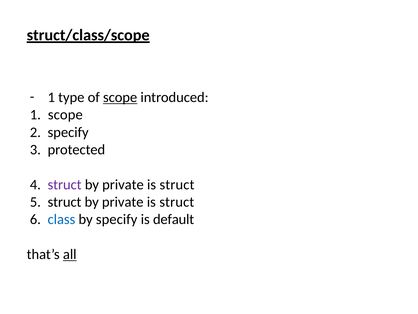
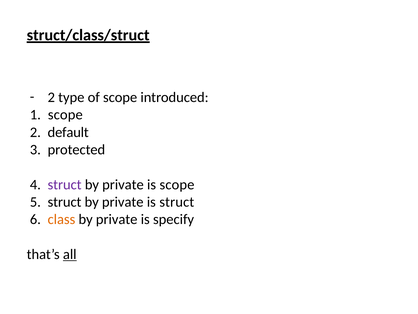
struct/class/scope: struct/class/scope -> struct/class/struct
1 at (51, 97): 1 -> 2
scope at (120, 97) underline: present -> none
specify at (68, 132): specify -> default
struct at (177, 184): struct -> scope
class colour: blue -> orange
specify at (117, 219): specify -> private
default: default -> specify
